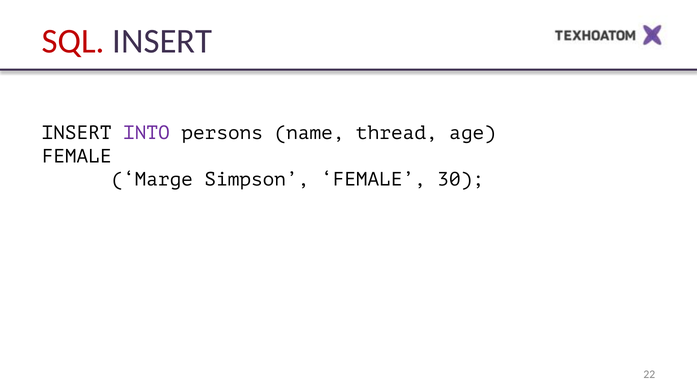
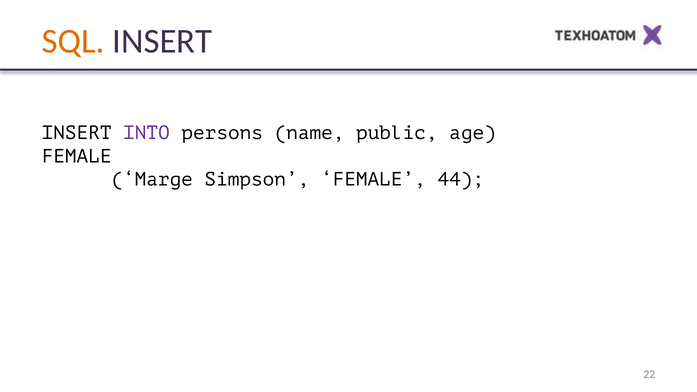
SQL colour: red -> orange
thread: thread -> public
30: 30 -> 44
